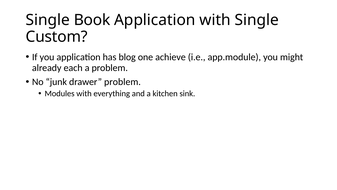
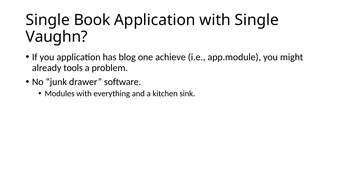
Custom: Custom -> Vaughn
each: each -> tools
drawer problem: problem -> software
